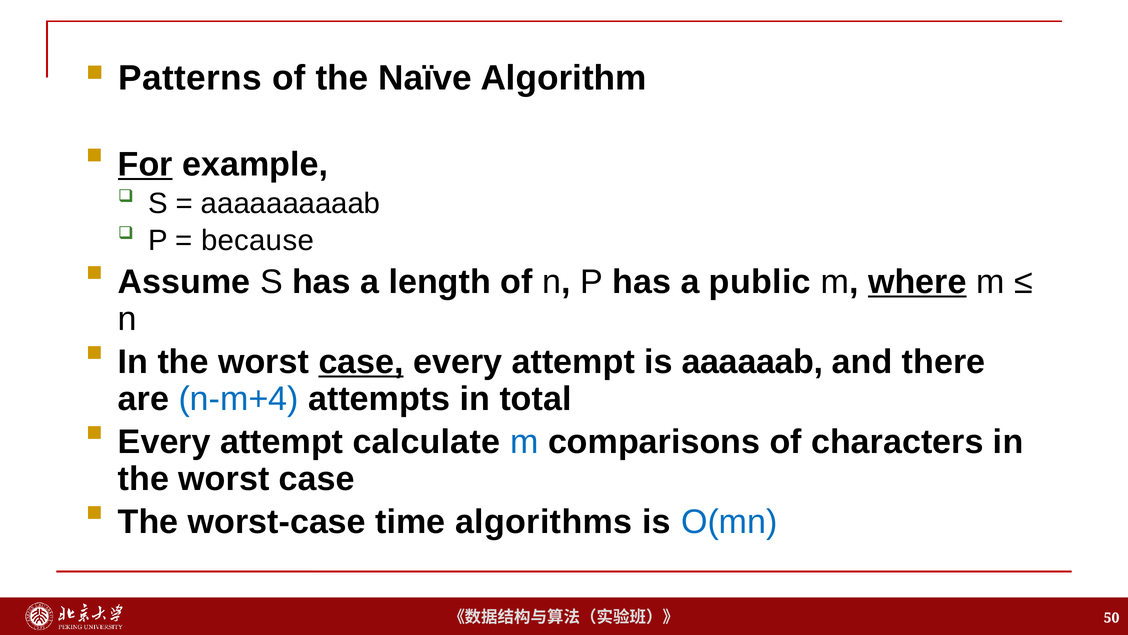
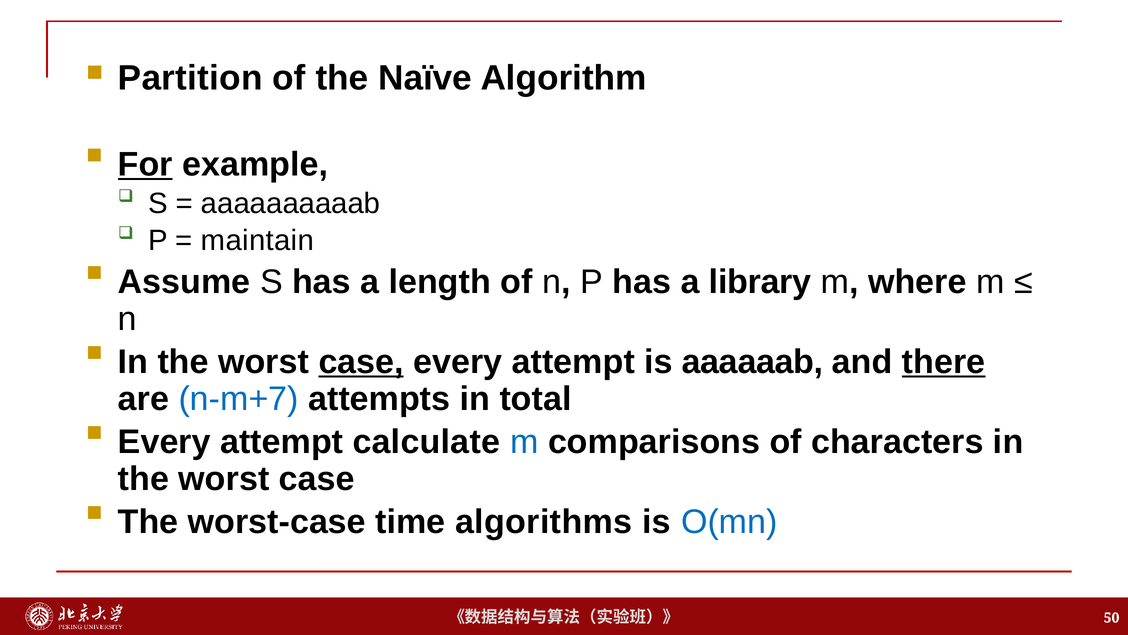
Patterns: Patterns -> Partition
because: because -> maintain
public: public -> library
where underline: present -> none
there underline: none -> present
n-m+4: n-m+4 -> n-m+7
